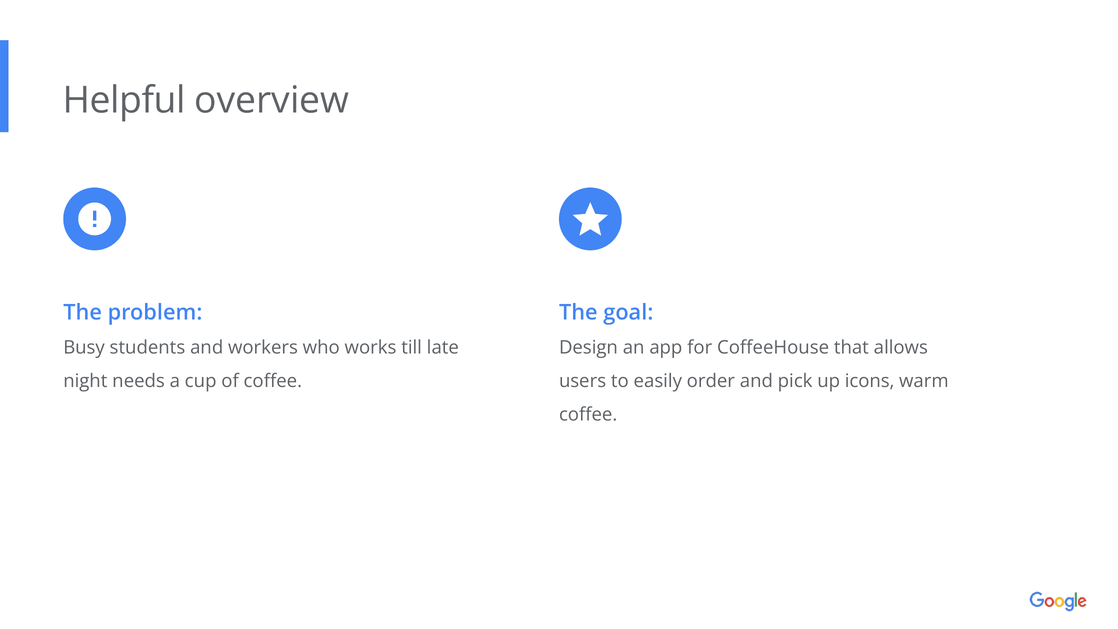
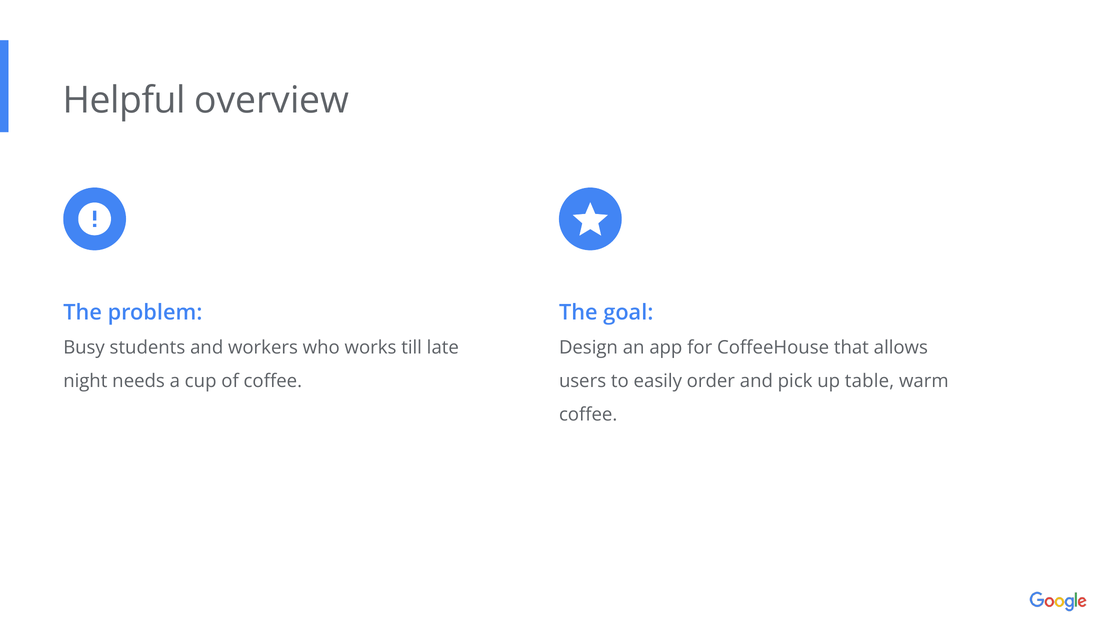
icons: icons -> table
